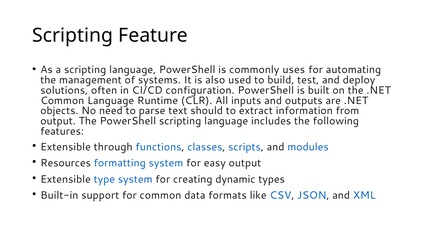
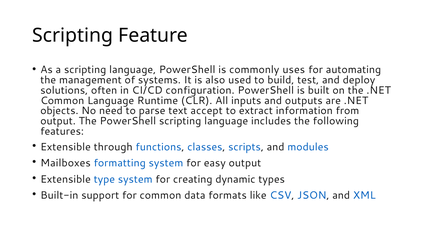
should: should -> accept
Resources: Resources -> Mailboxes
